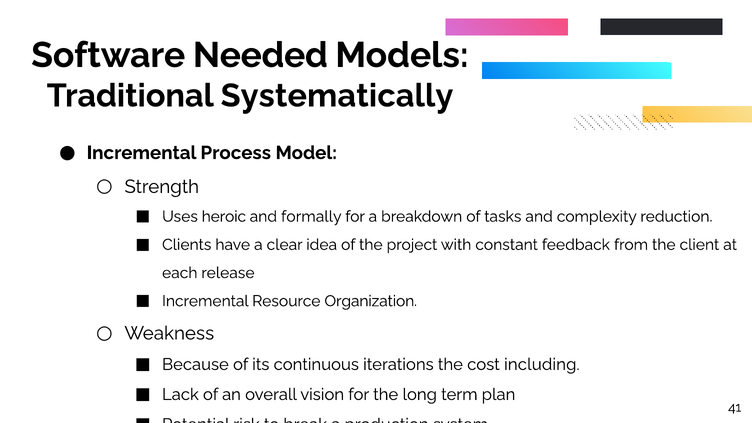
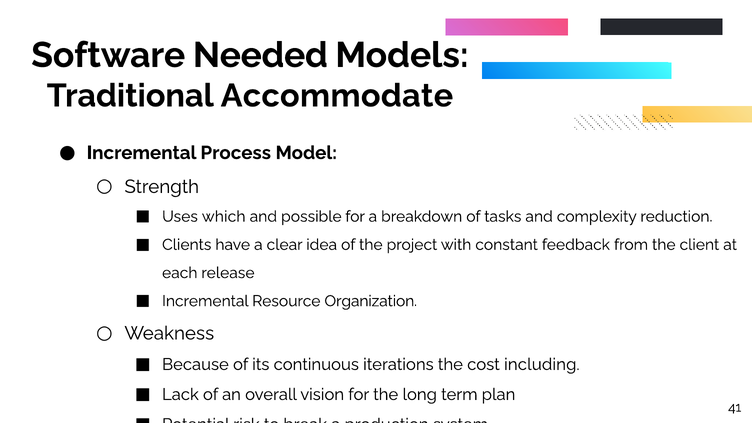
Systematically: Systematically -> Accommodate
heroic: heroic -> which
formally: formally -> possible
